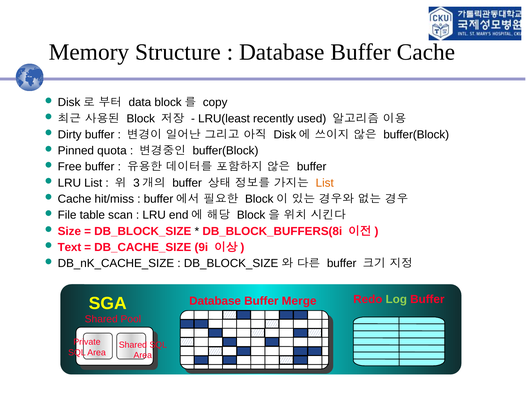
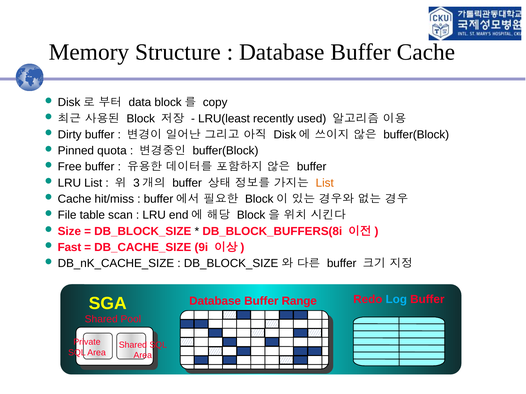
Text: Text -> Fast
Log colour: light green -> light blue
Merge: Merge -> Range
